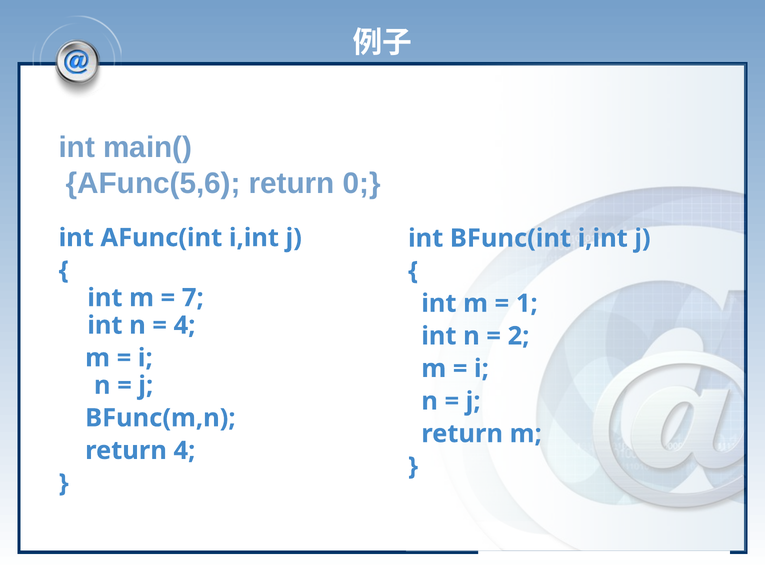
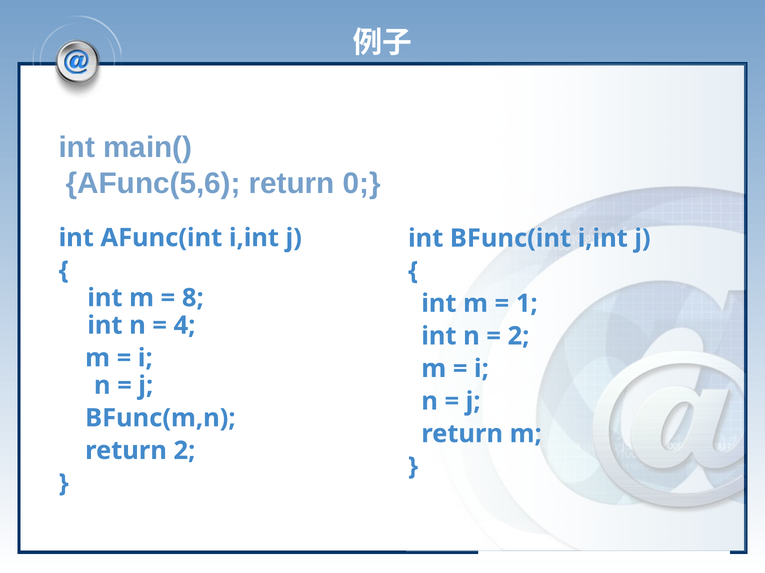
7: 7 -> 8
return 4: 4 -> 2
